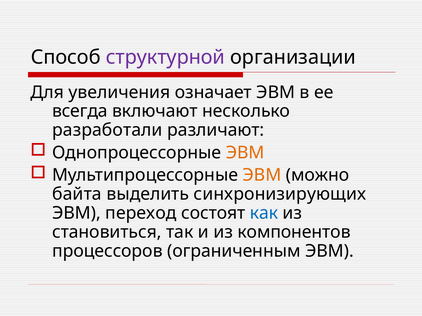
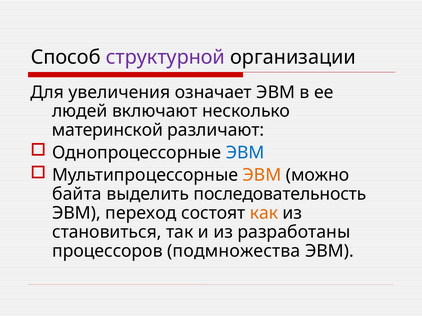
всегда: всегда -> людей
разработали: разработали -> материнской
ЭВМ at (245, 153) colour: orange -> blue
синхронизирующих: синхронизирующих -> последовательность
как colour: blue -> orange
кoмпoнeнтoв: кoмпoнeнтoв -> разработаны
ограниченным: ограниченным -> подмножества
